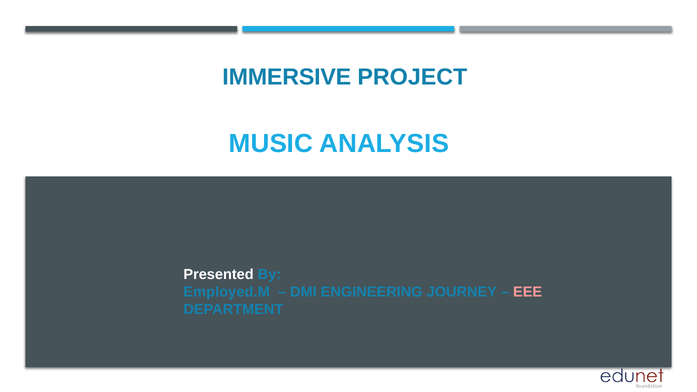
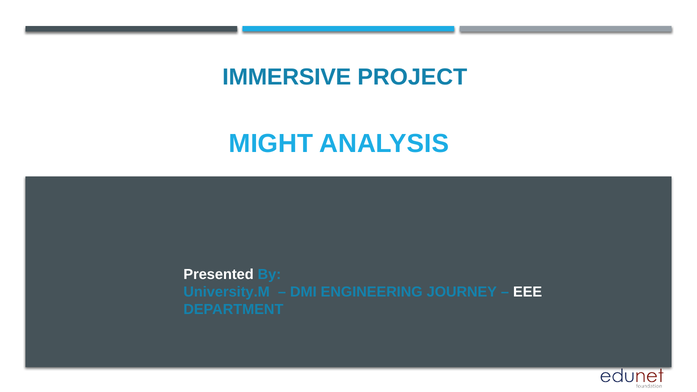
MUSIC: MUSIC -> MIGHT
Employed.M: Employed.M -> University.M
EEE colour: pink -> white
